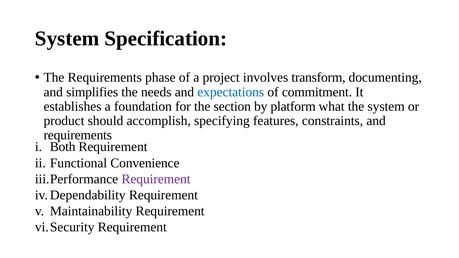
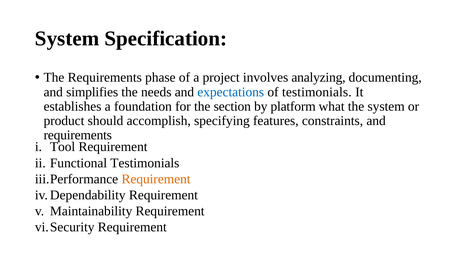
transform: transform -> analyzing
of commitment: commitment -> testimonials
Both: Both -> Tool
Functional Convenience: Convenience -> Testimonials
Requirement at (156, 179) colour: purple -> orange
